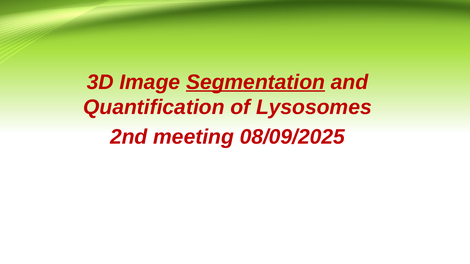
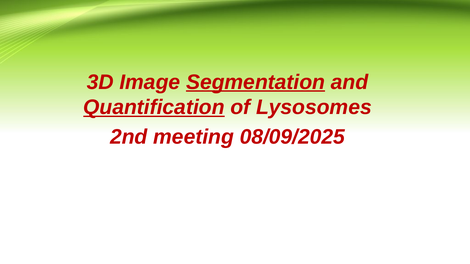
Quantification underline: none -> present
